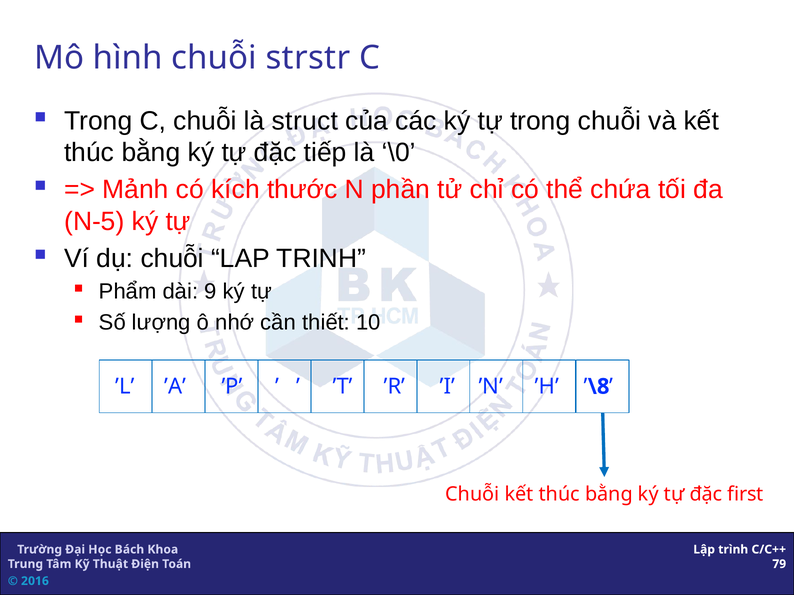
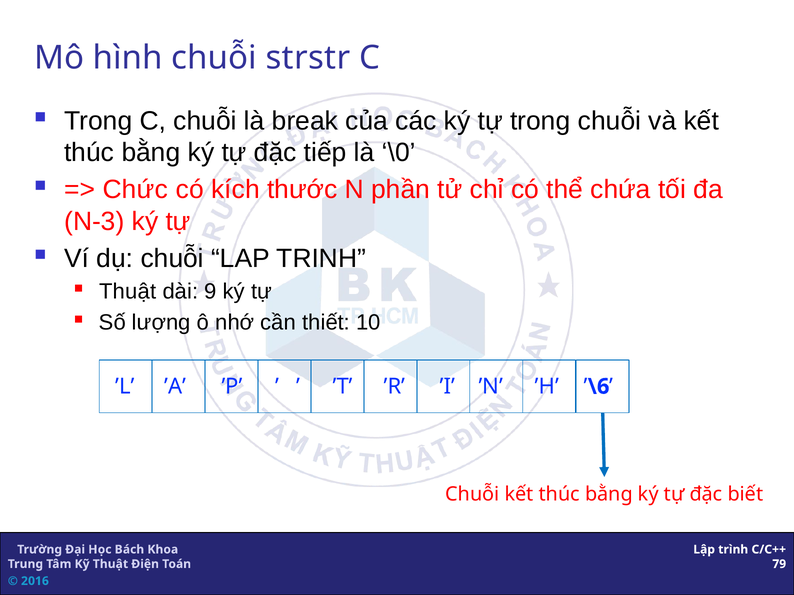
struct: struct -> break
Mảnh: Mảnh -> Chức
N-5: N-5 -> N-3
Phẩm at (128, 292): Phẩm -> Thuật
\8: \8 -> \6
first: first -> biết
